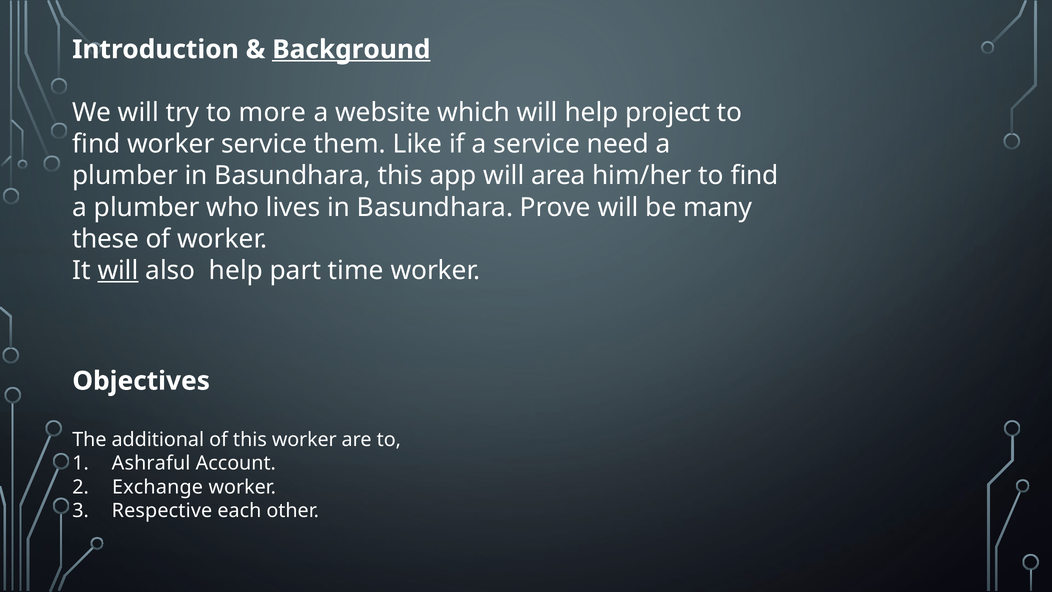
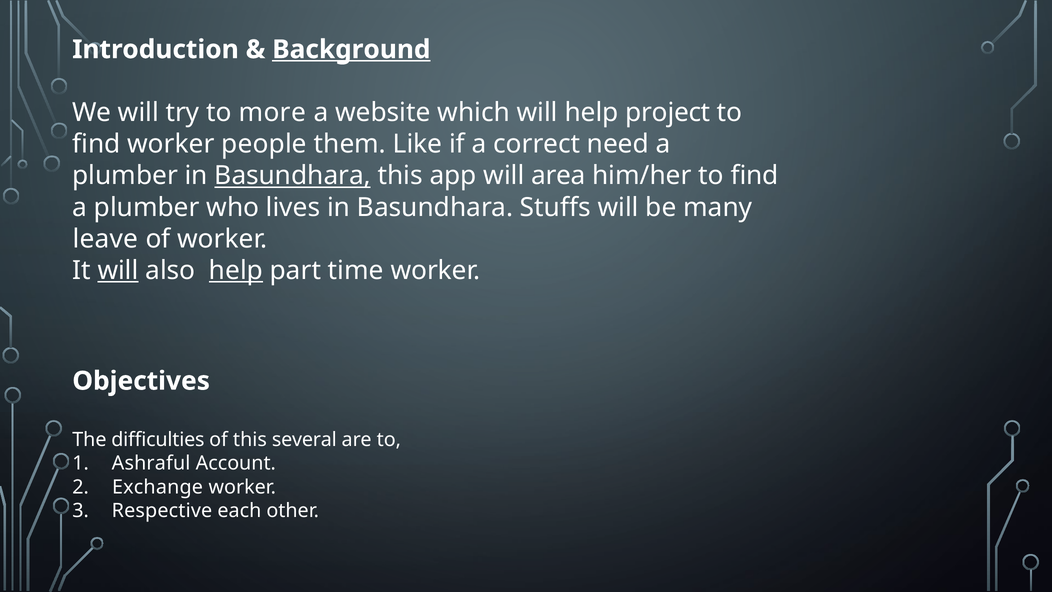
worker service: service -> people
a service: service -> correct
Basundhara at (293, 176) underline: none -> present
Prove: Prove -> Stuffs
these: these -> leave
help at (236, 270) underline: none -> present
additional: additional -> difficulties
this worker: worker -> several
